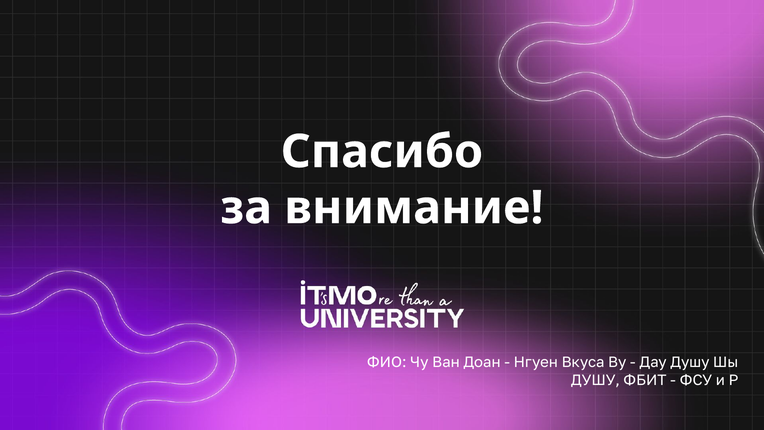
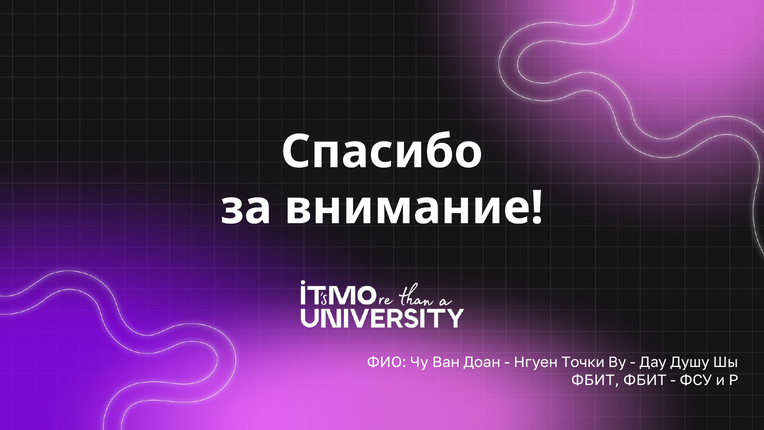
Вкуса: Вкуса -> Точки
ДУШУ at (595, 380): ДУШУ -> ФБИТ
